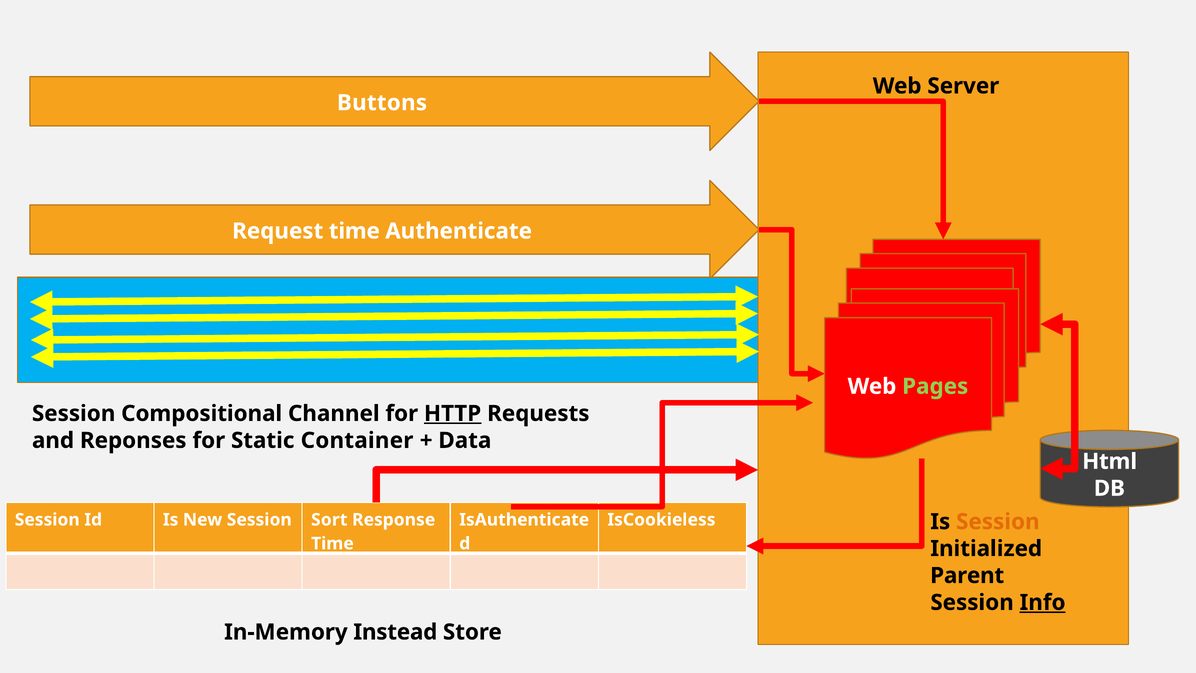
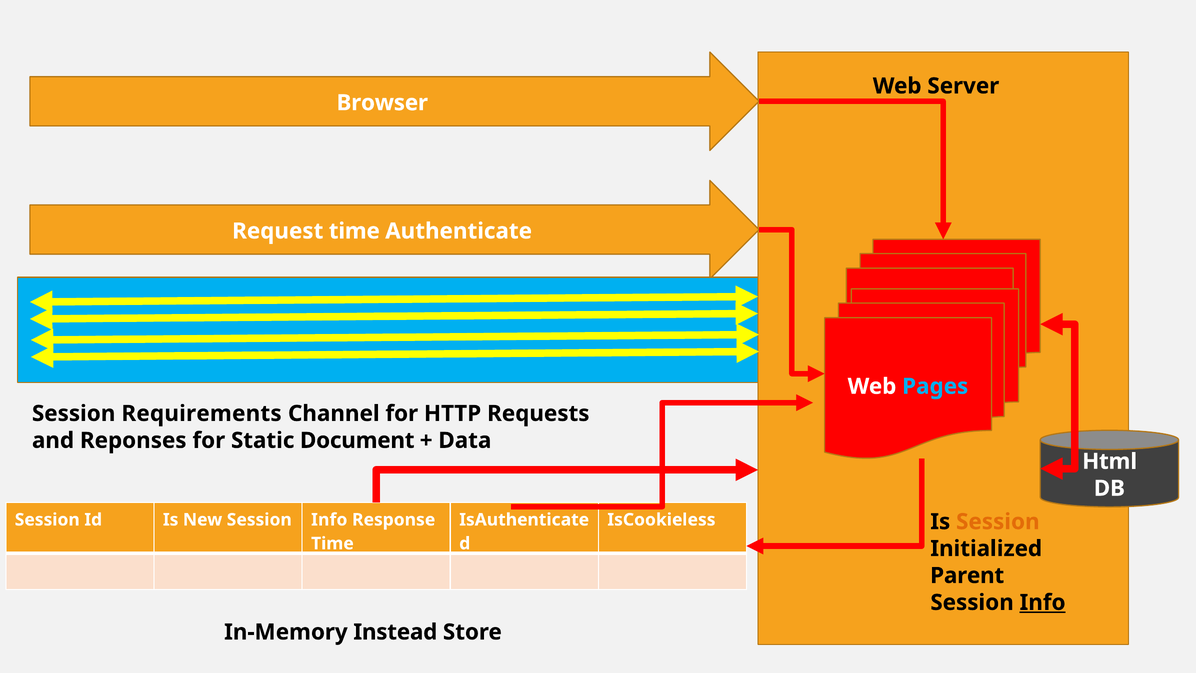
Buttons: Buttons -> Browser
Pages colour: light green -> light blue
Compositional: Compositional -> Requirements
HTTP underline: present -> none
Container: Container -> Document
New Session Sort: Sort -> Info
